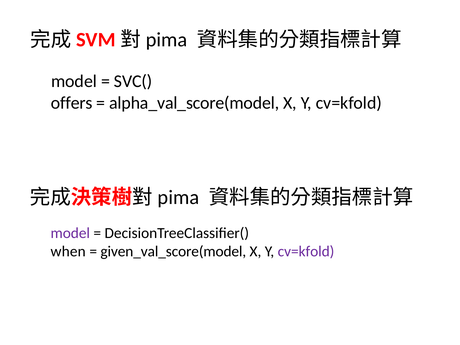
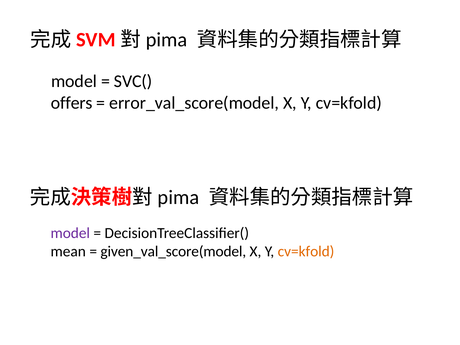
alpha_val_score(model: alpha_val_score(model -> error_val_score(model
when: when -> mean
cv=kfold at (306, 252) colour: purple -> orange
